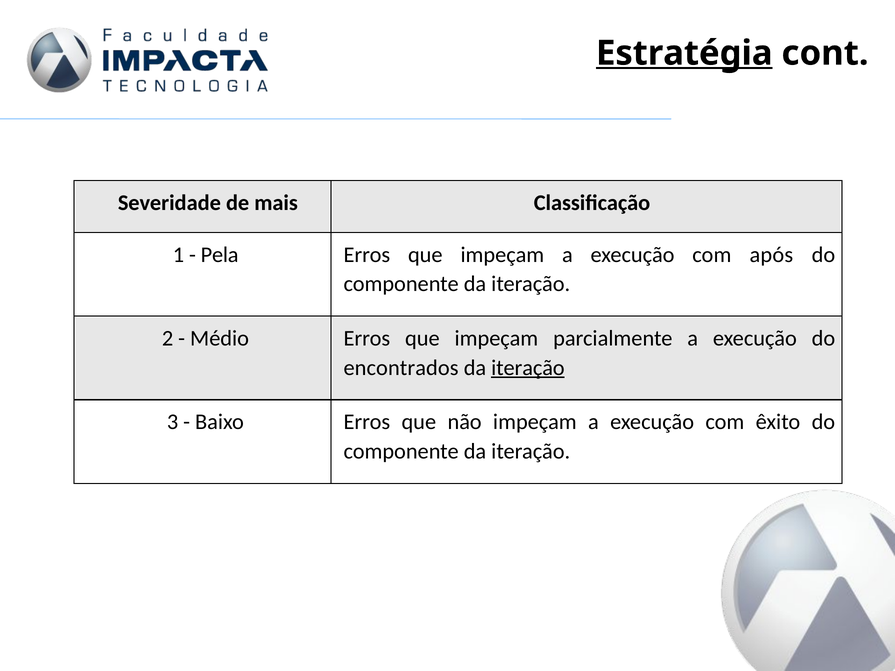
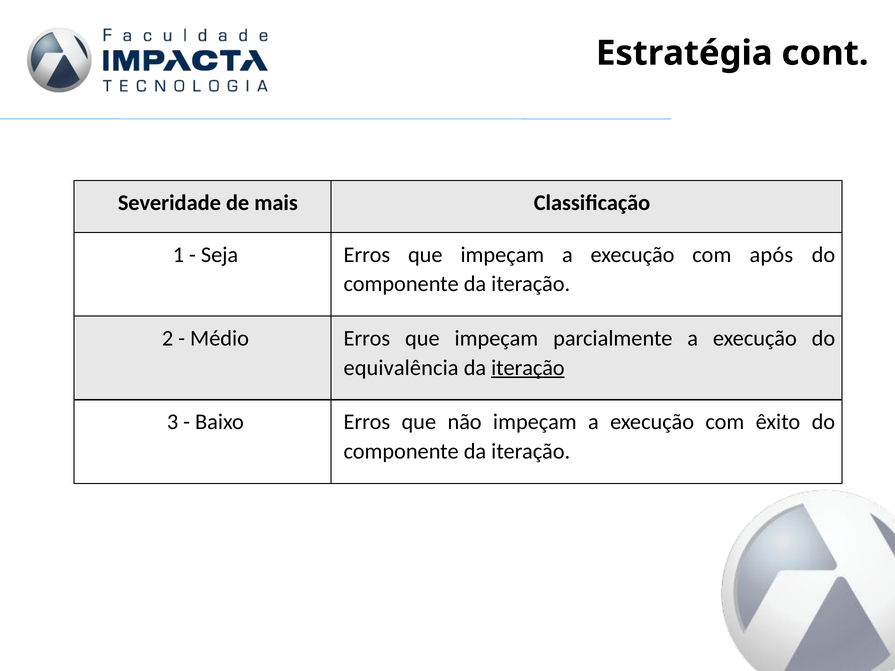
Estratégia underline: present -> none
Pela: Pela -> Seja
encontrados: encontrados -> equivalência
